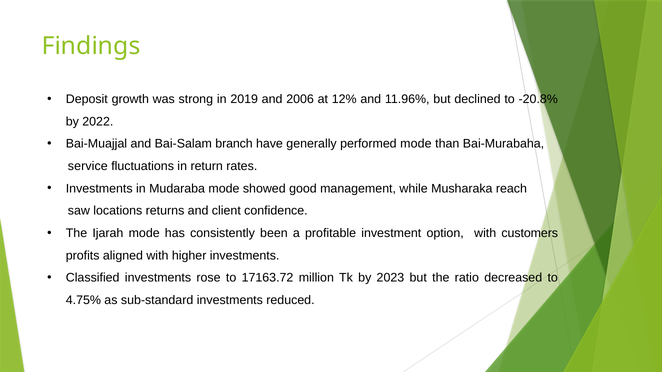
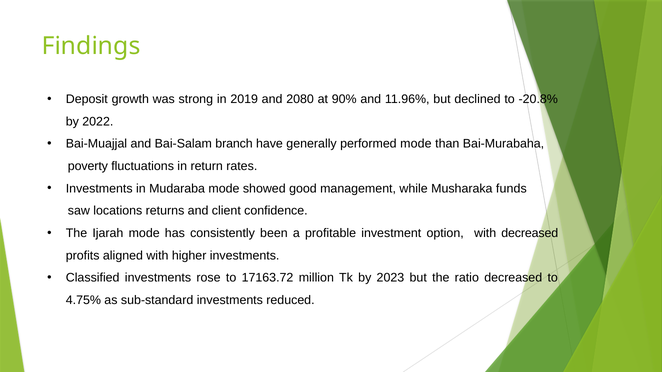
2006: 2006 -> 2080
12%: 12% -> 90%
service: service -> poverty
reach: reach -> funds
with customers: customers -> decreased
